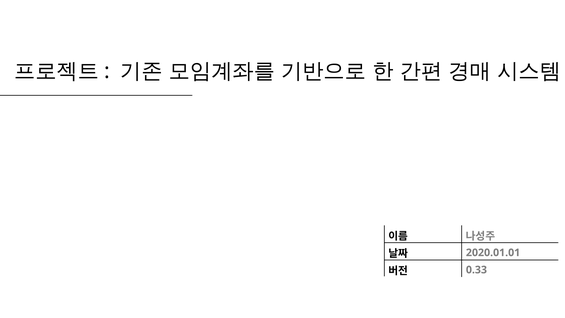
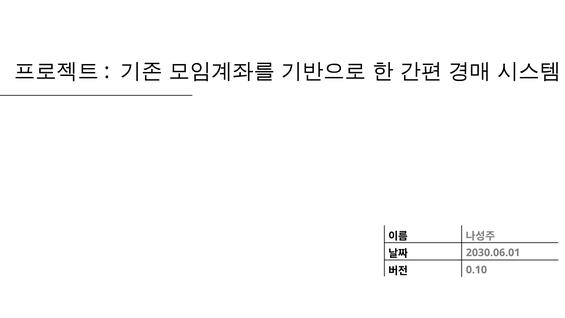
2020.01.01: 2020.01.01 -> 2030.06.01
0.33: 0.33 -> 0.10
